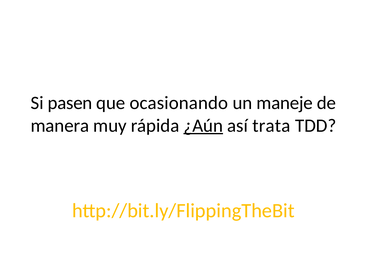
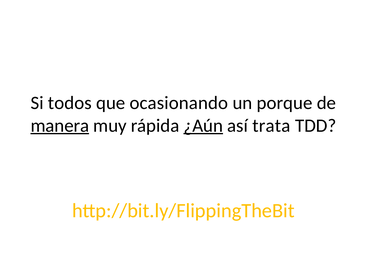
pasen: pasen -> todos
maneje: maneje -> porque
manera underline: none -> present
